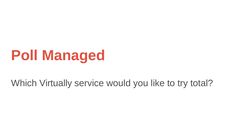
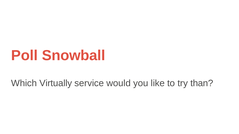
Managed: Managed -> Snowball
total: total -> than
